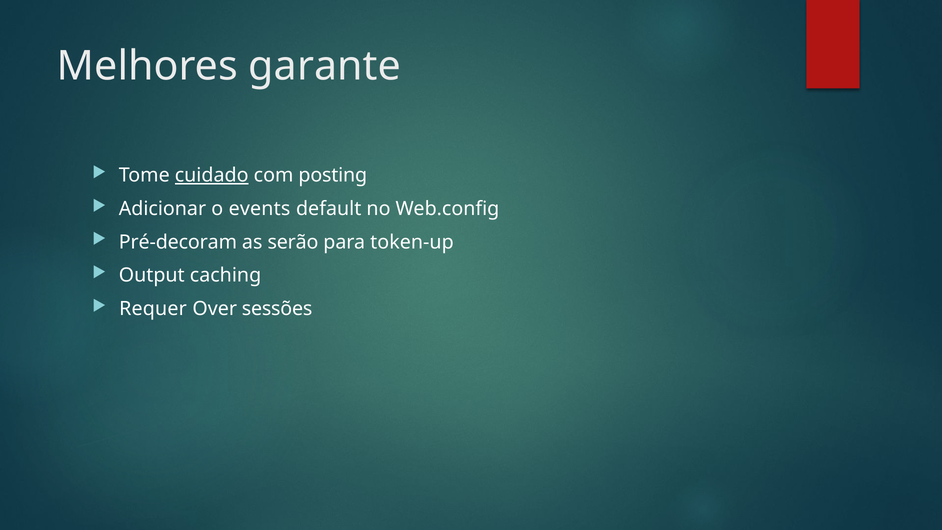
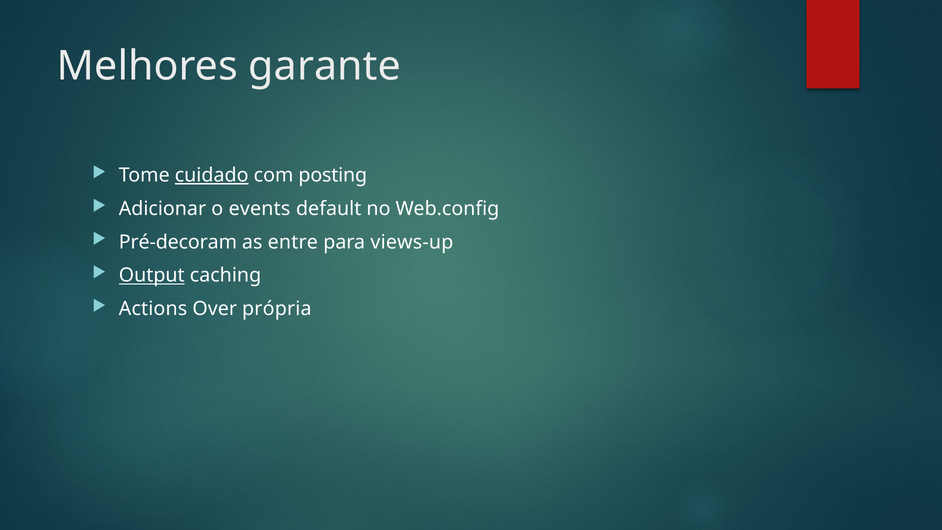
serão: serão -> entre
token-up: token-up -> views-up
Output underline: none -> present
Requer: Requer -> Actions
sessões: sessões -> própria
